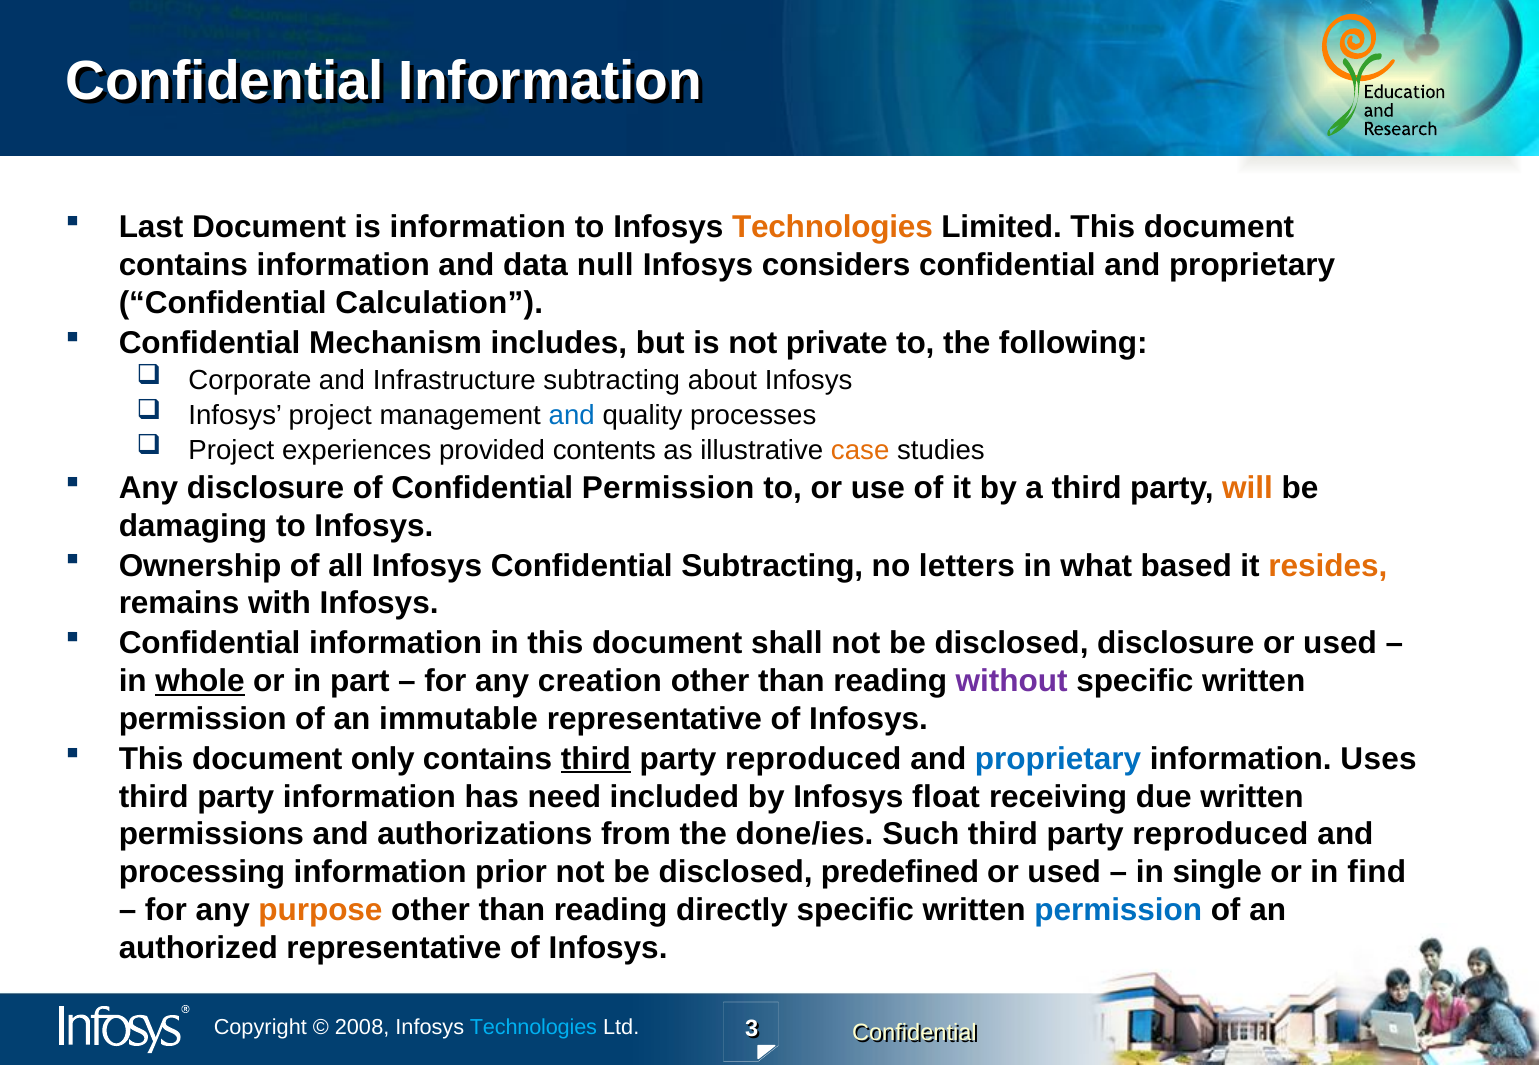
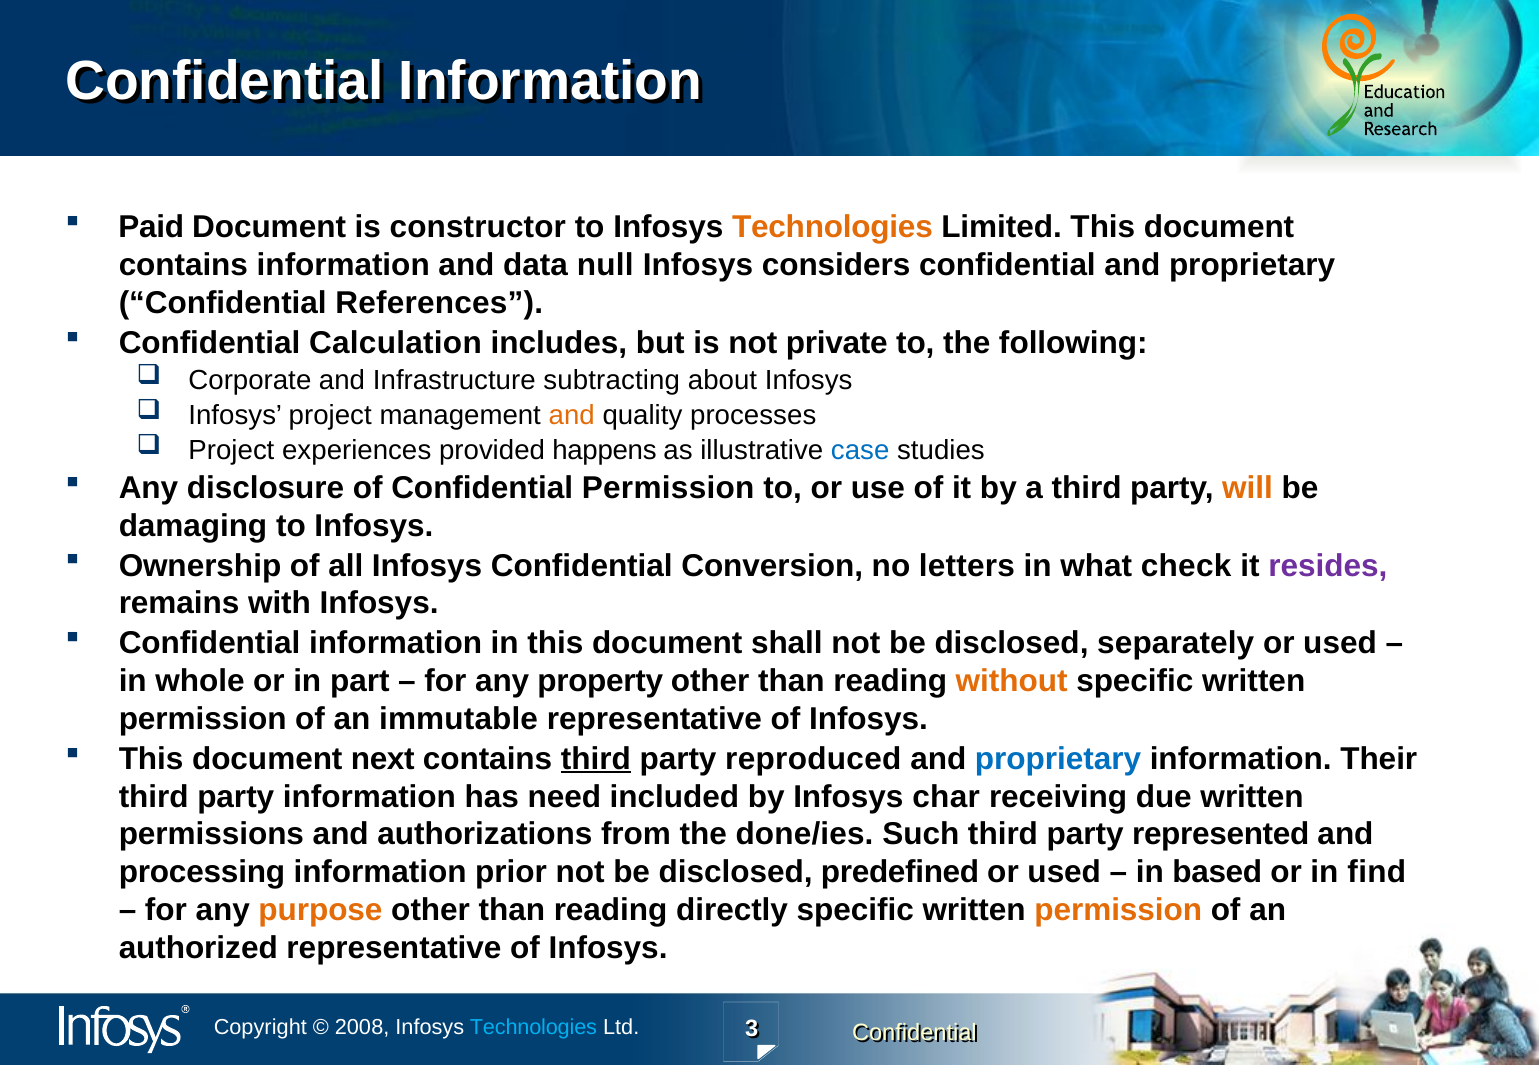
Last: Last -> Paid
is information: information -> constructor
Calculation: Calculation -> References
Mechanism: Mechanism -> Calculation
and at (572, 415) colour: blue -> orange
contents: contents -> happens
case colour: orange -> blue
Confidential Subtracting: Subtracting -> Conversion
based: based -> check
resides colour: orange -> purple
disclosed disclosure: disclosure -> separately
whole underline: present -> none
creation: creation -> property
without colour: purple -> orange
only: only -> next
Uses: Uses -> Their
float: float -> char
Such third party reproduced: reproduced -> represented
single: single -> based
permission at (1118, 911) colour: blue -> orange
